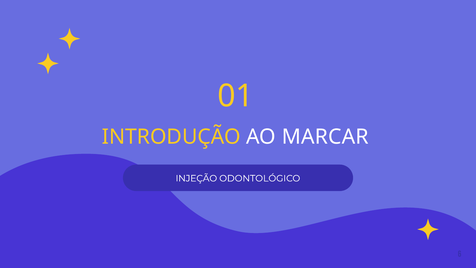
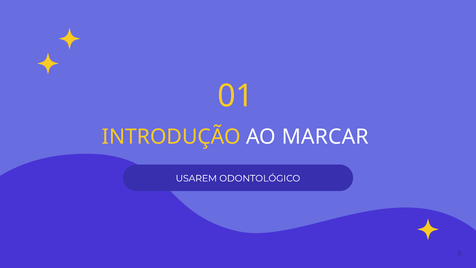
INJEÇÃO: INJEÇÃO -> USAREM
